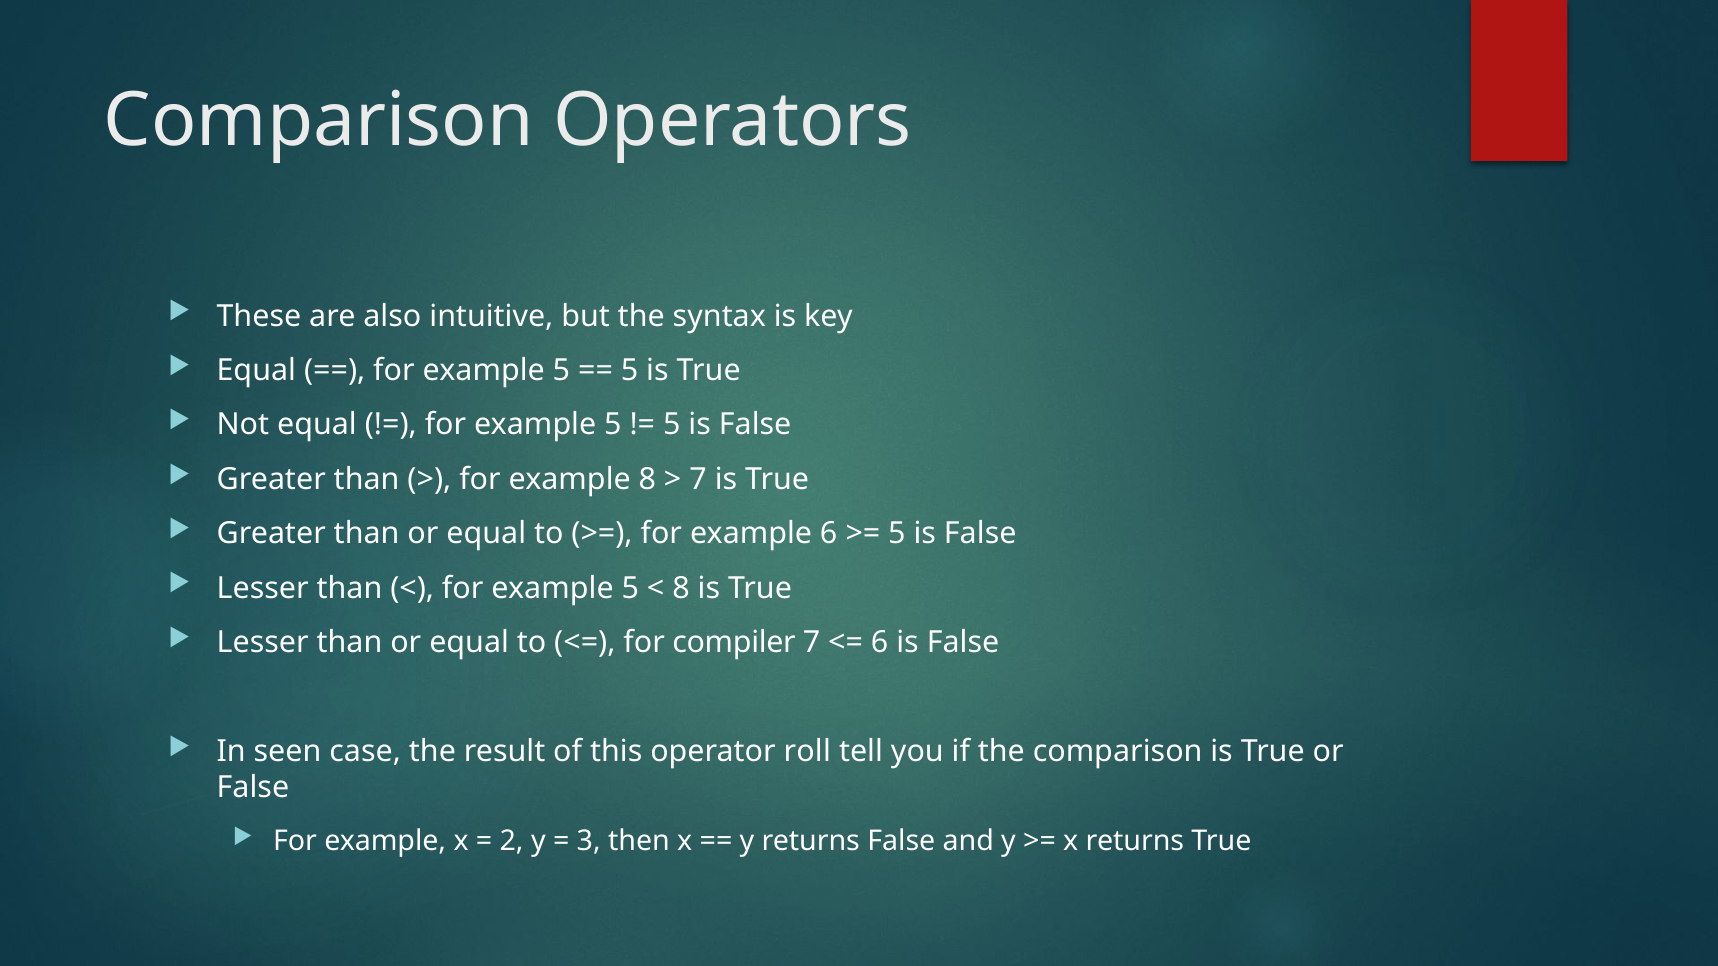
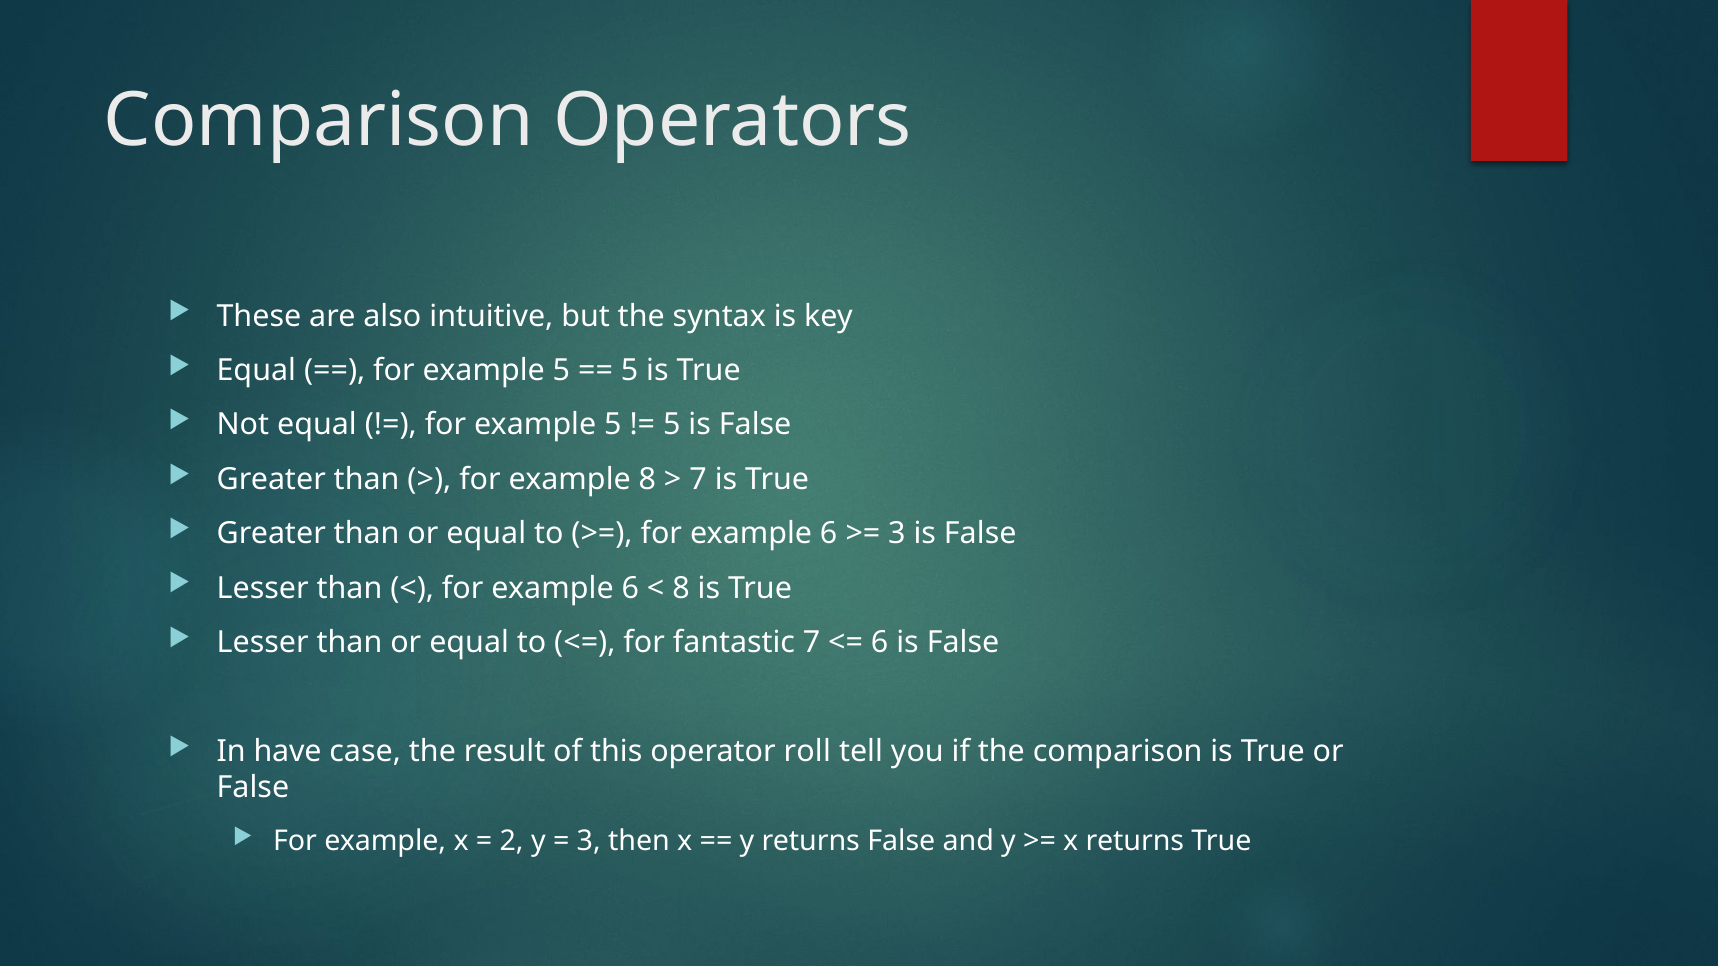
5 at (897, 534): 5 -> 3
5 at (630, 588): 5 -> 6
compiler: compiler -> fantastic
seen: seen -> have
